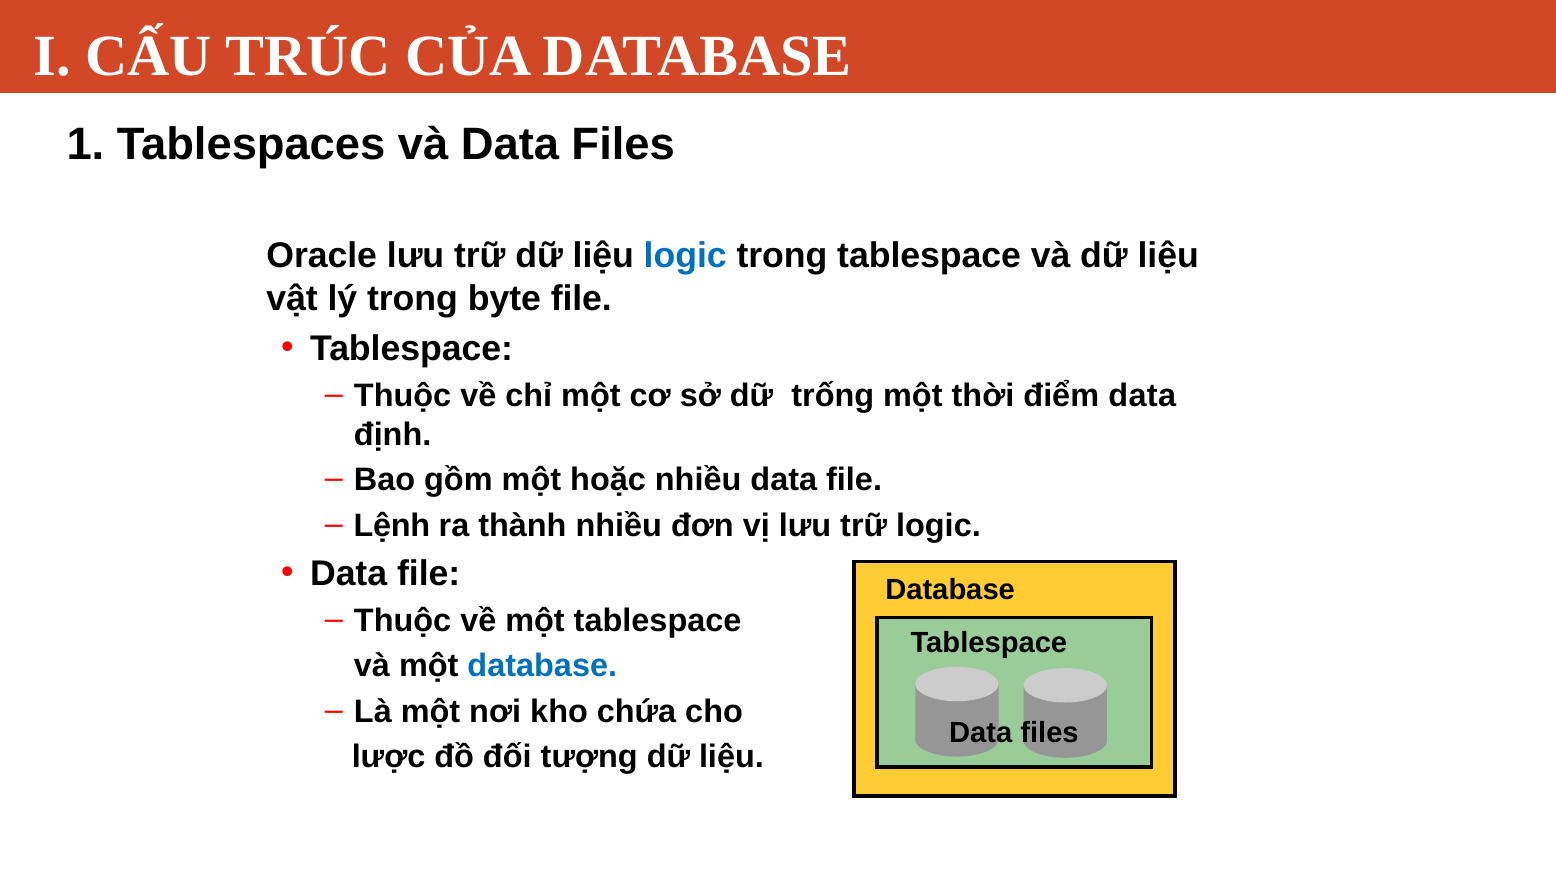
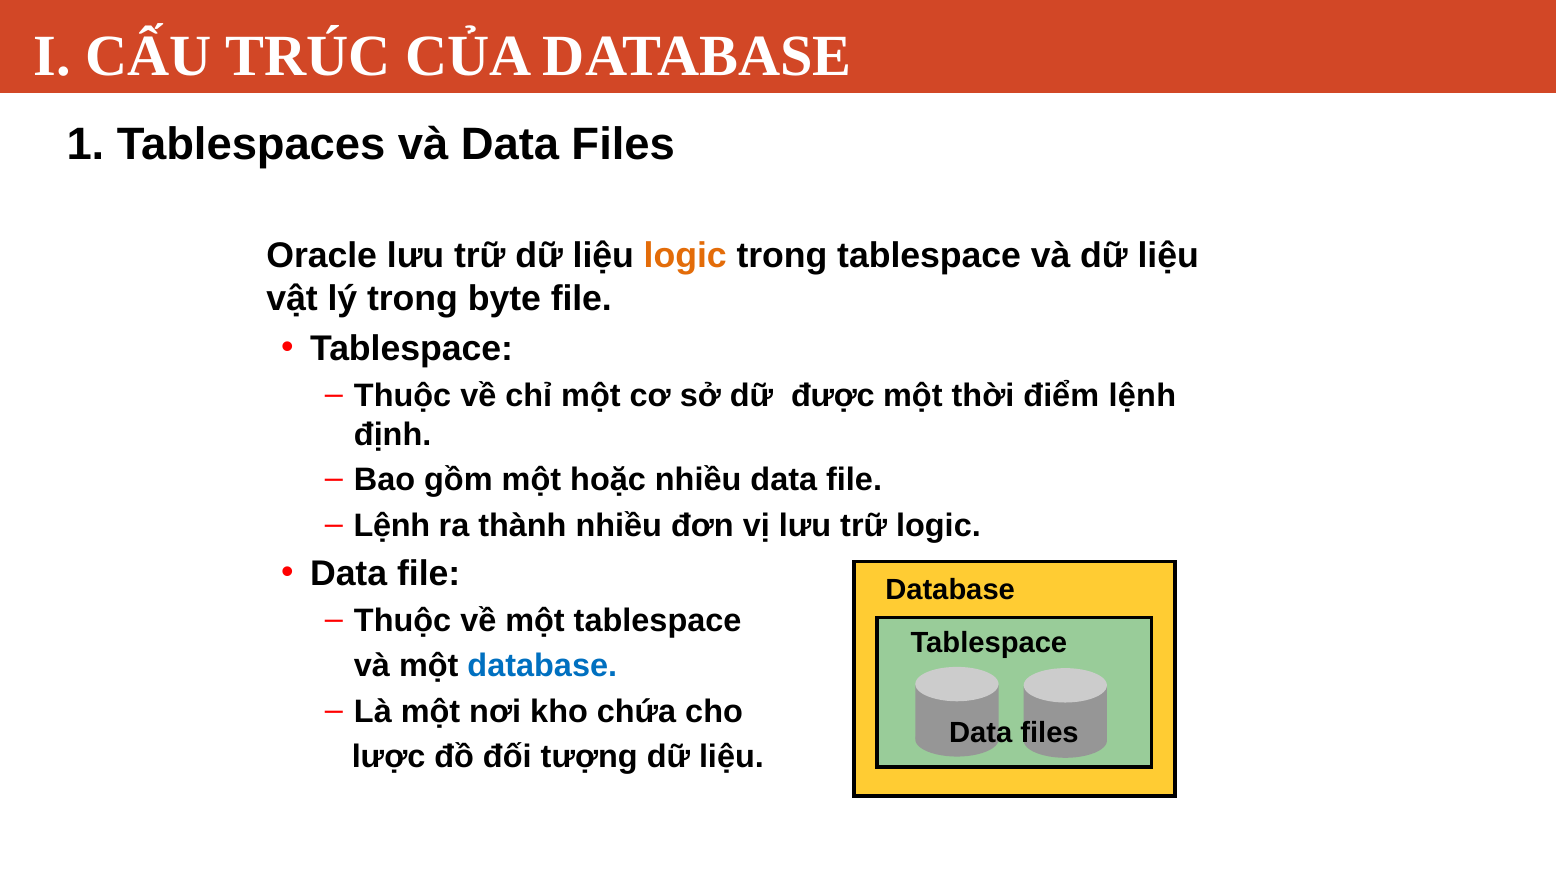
logic at (685, 256) colour: blue -> orange
trống: trống -> được
điểm data: data -> lệnh
